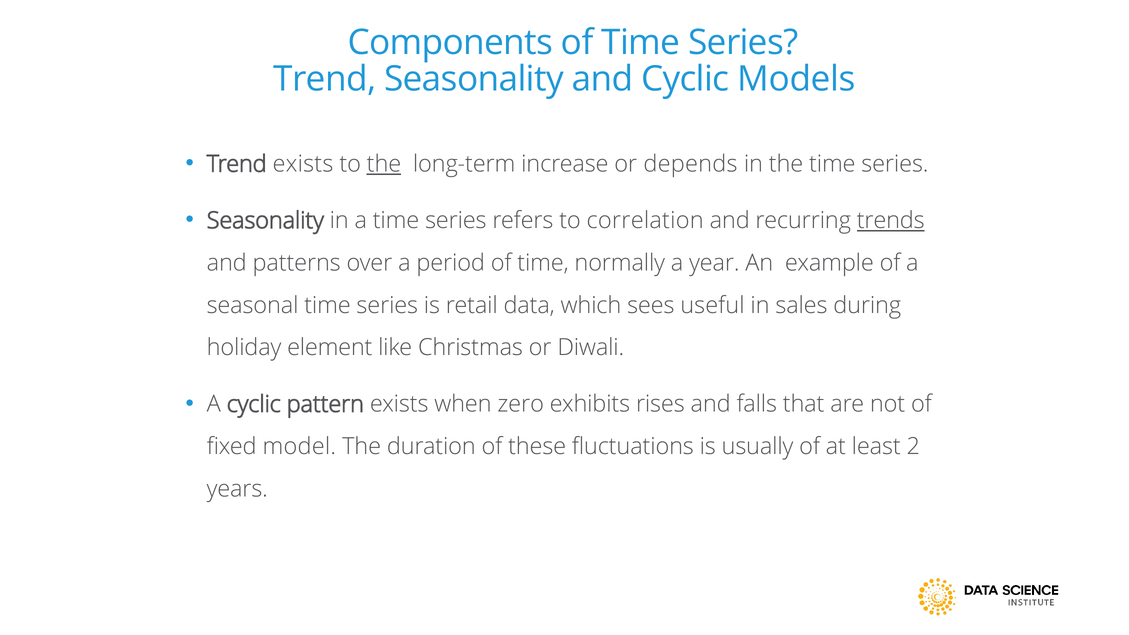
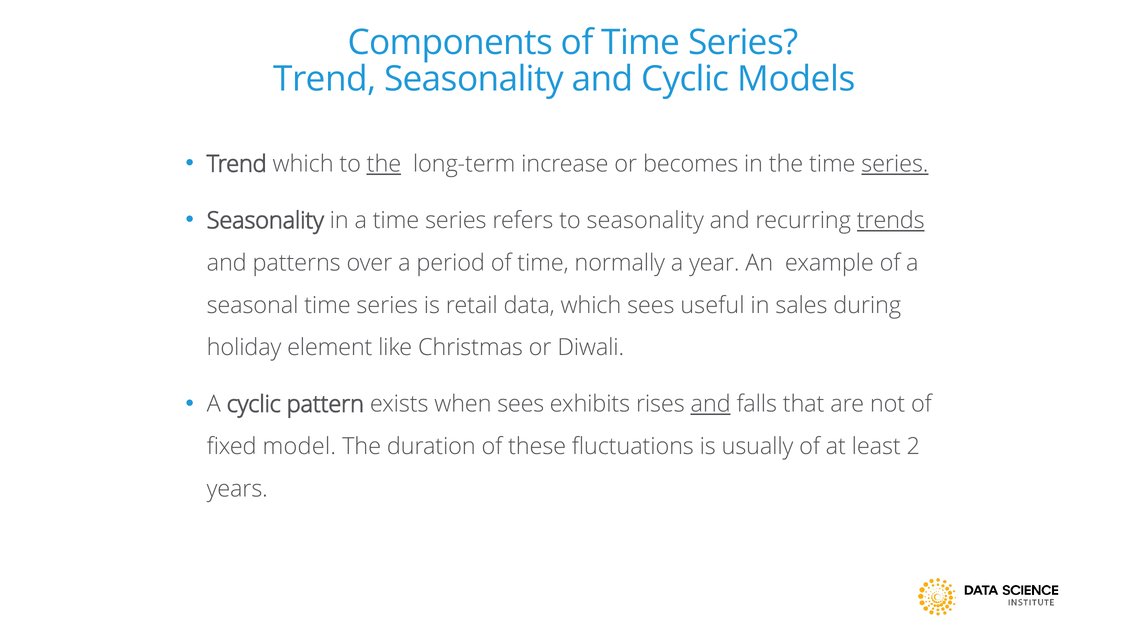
Trend exists: exists -> which
depends: depends -> becomes
series at (895, 164) underline: none -> present
to correlation: correlation -> seasonality
when zero: zero -> sees
and at (711, 404) underline: none -> present
